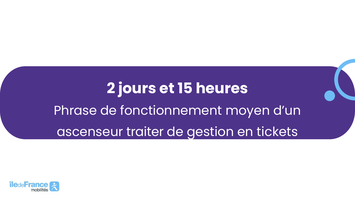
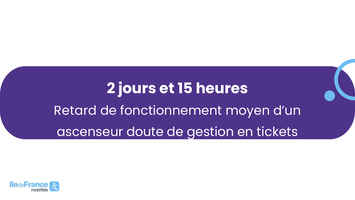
Phrase: Phrase -> Retard
traiter: traiter -> doute
